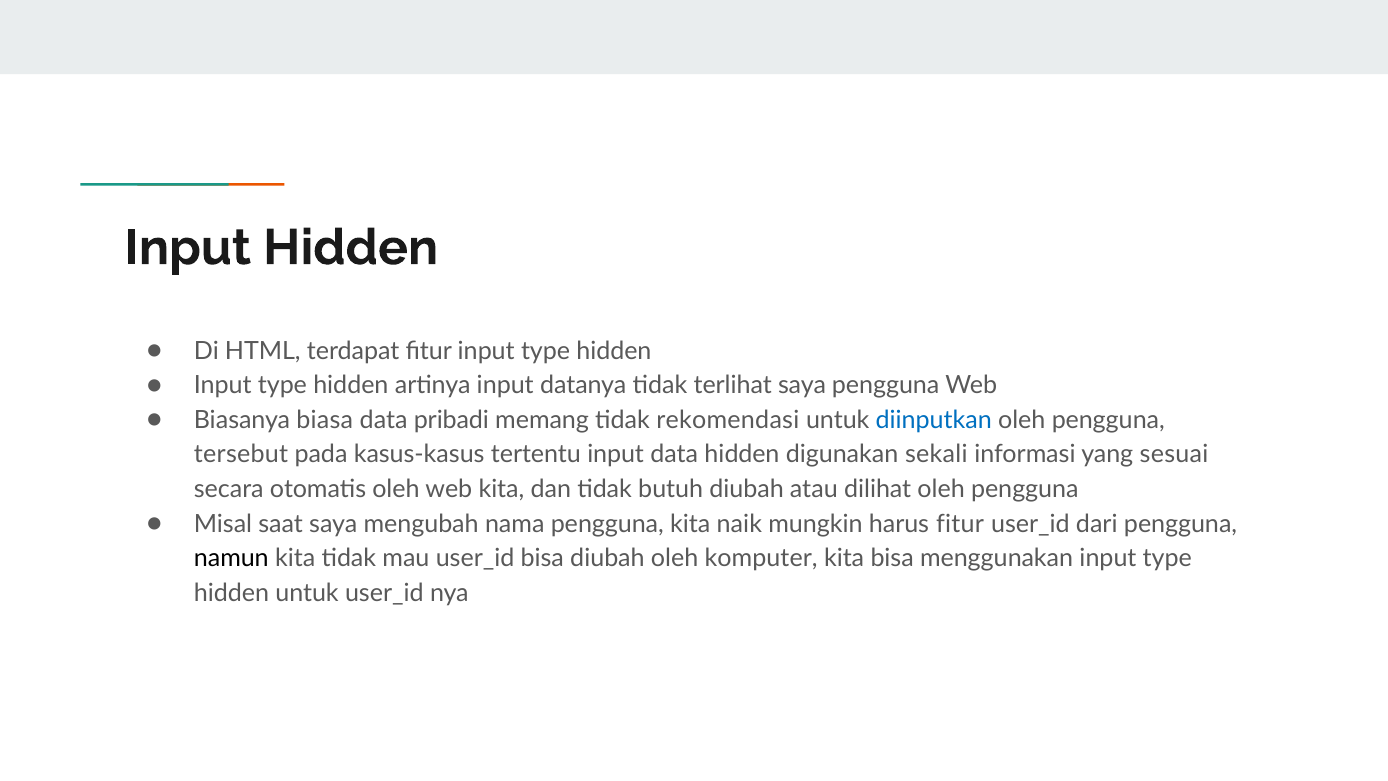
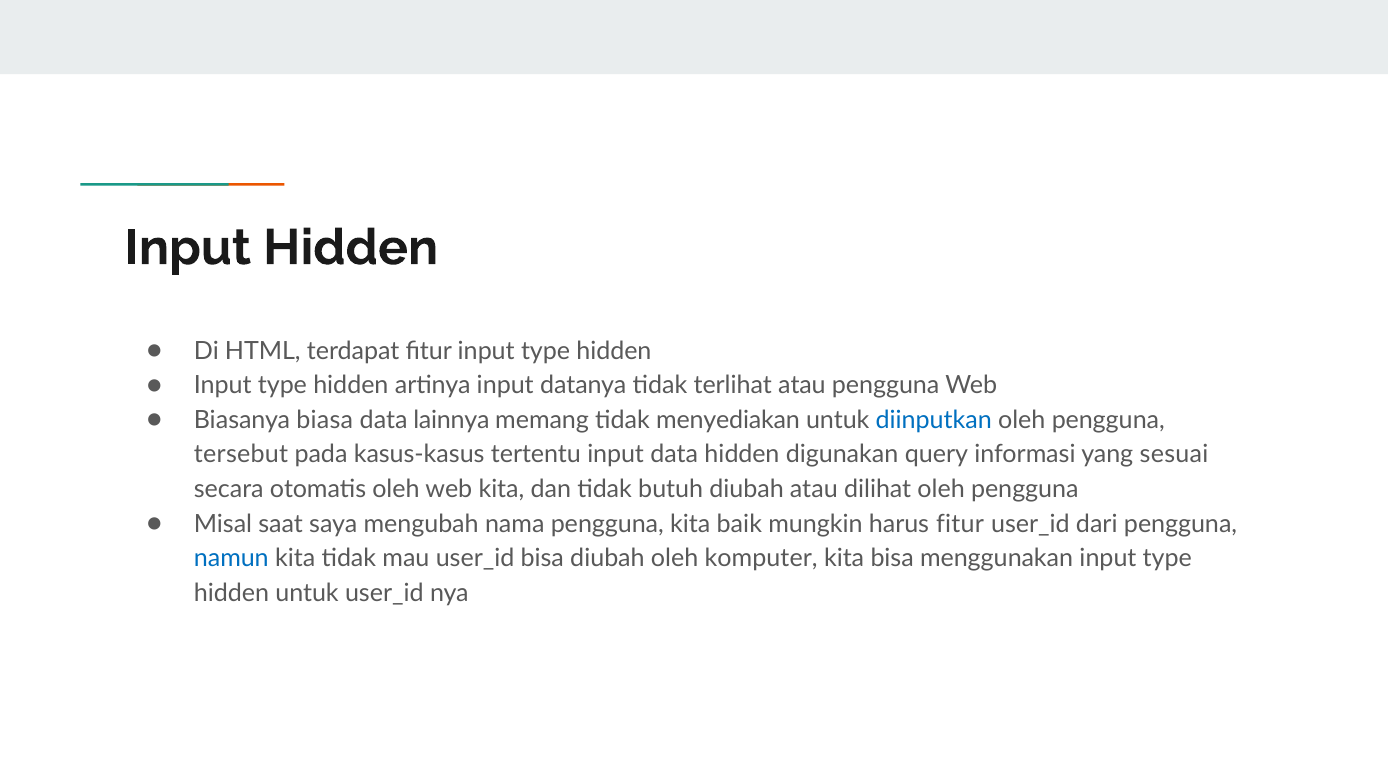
terlihat saya: saya -> atau
pribadi: pribadi -> lainnya
rekomendasi: rekomendasi -> menyediakan
sekali: sekali -> query
naik: naik -> baik
namun colour: black -> blue
